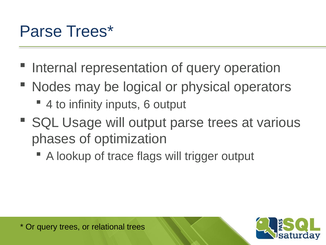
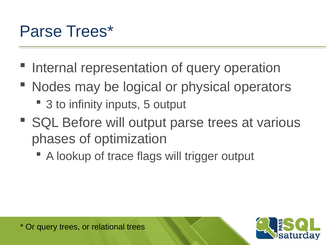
4: 4 -> 3
6: 6 -> 5
Usage: Usage -> Before
